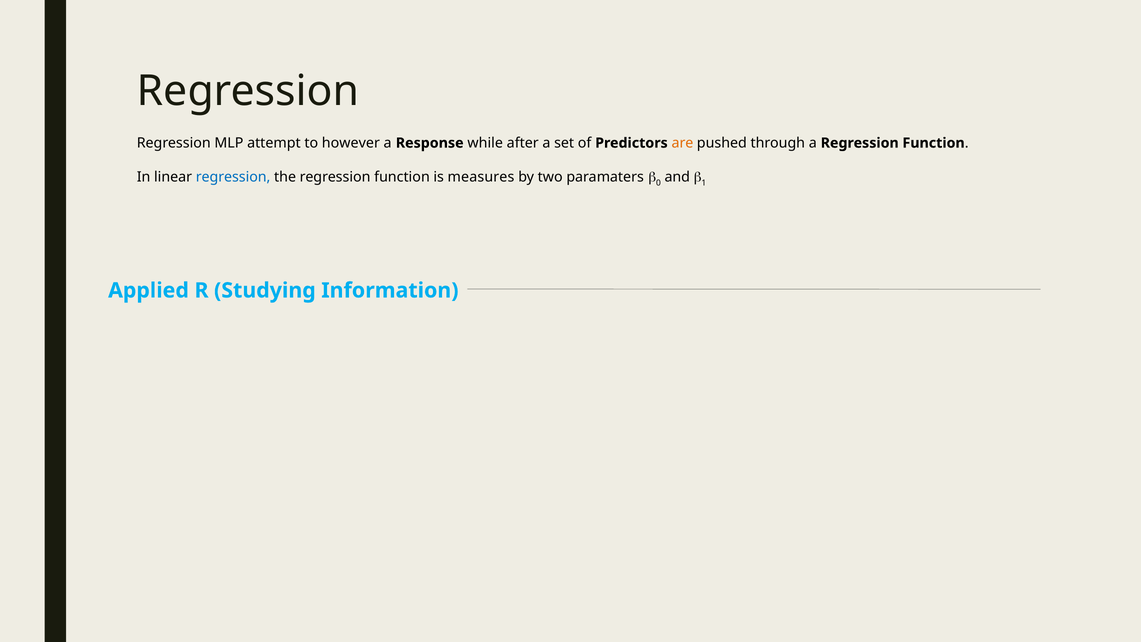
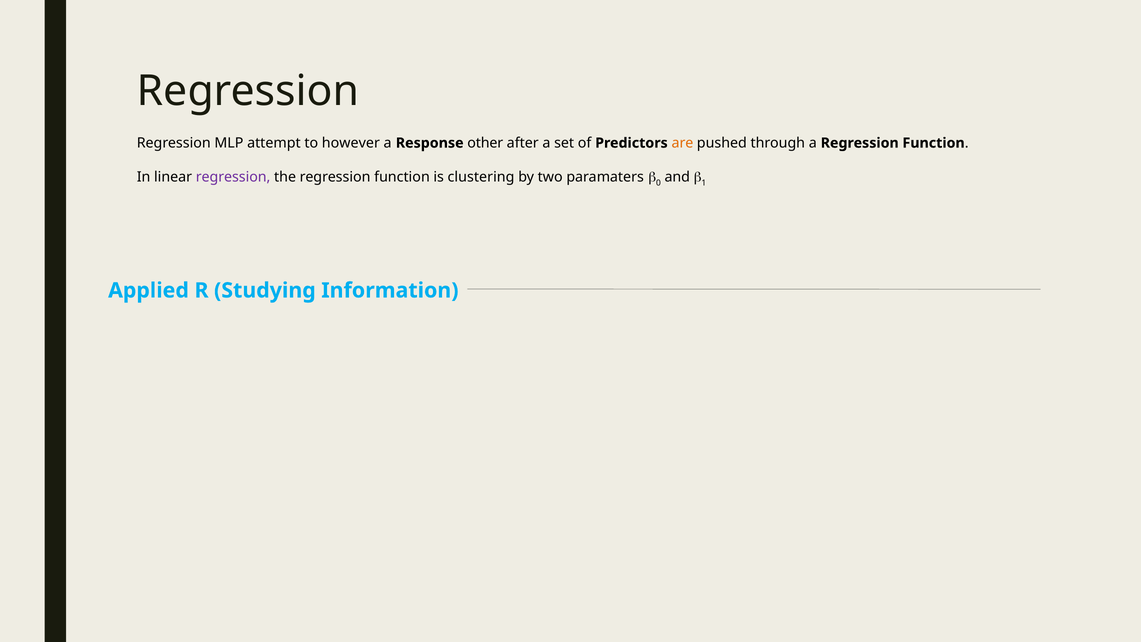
while: while -> other
regression at (233, 177) colour: blue -> purple
measures: measures -> clustering
